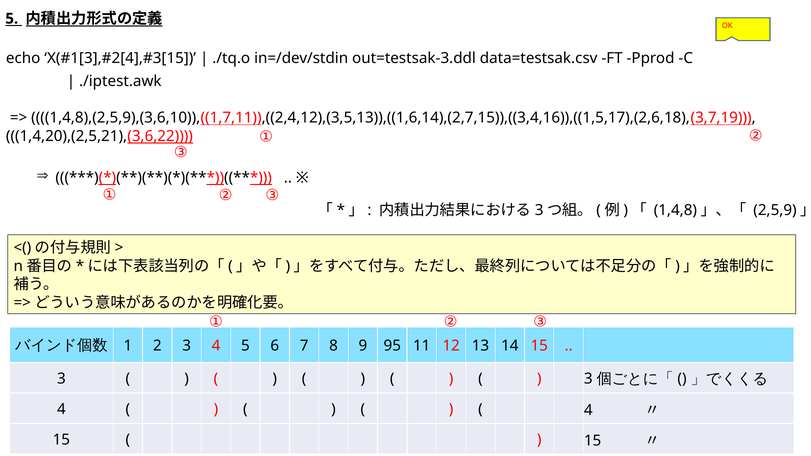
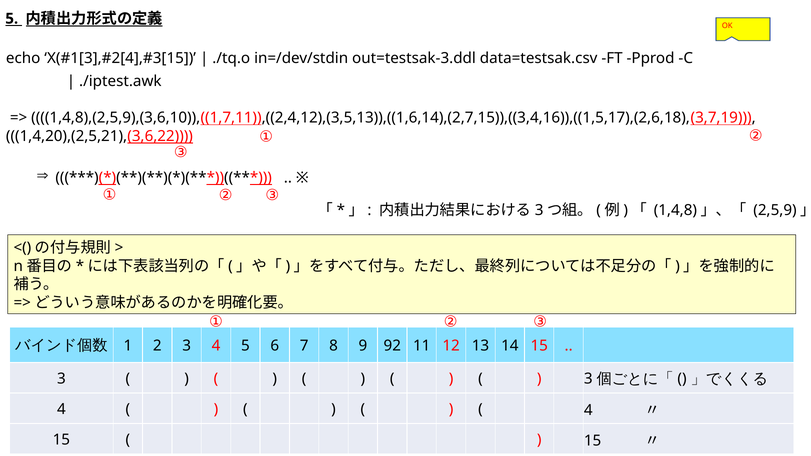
95: 95 -> 92
